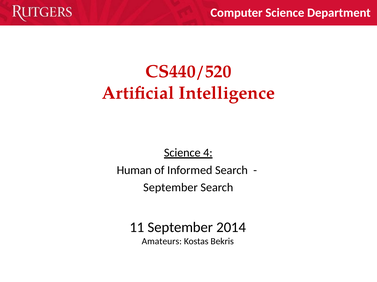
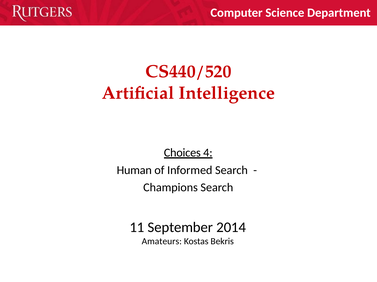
Science at (182, 153): Science -> Choices
September at (170, 188): September -> Champions
